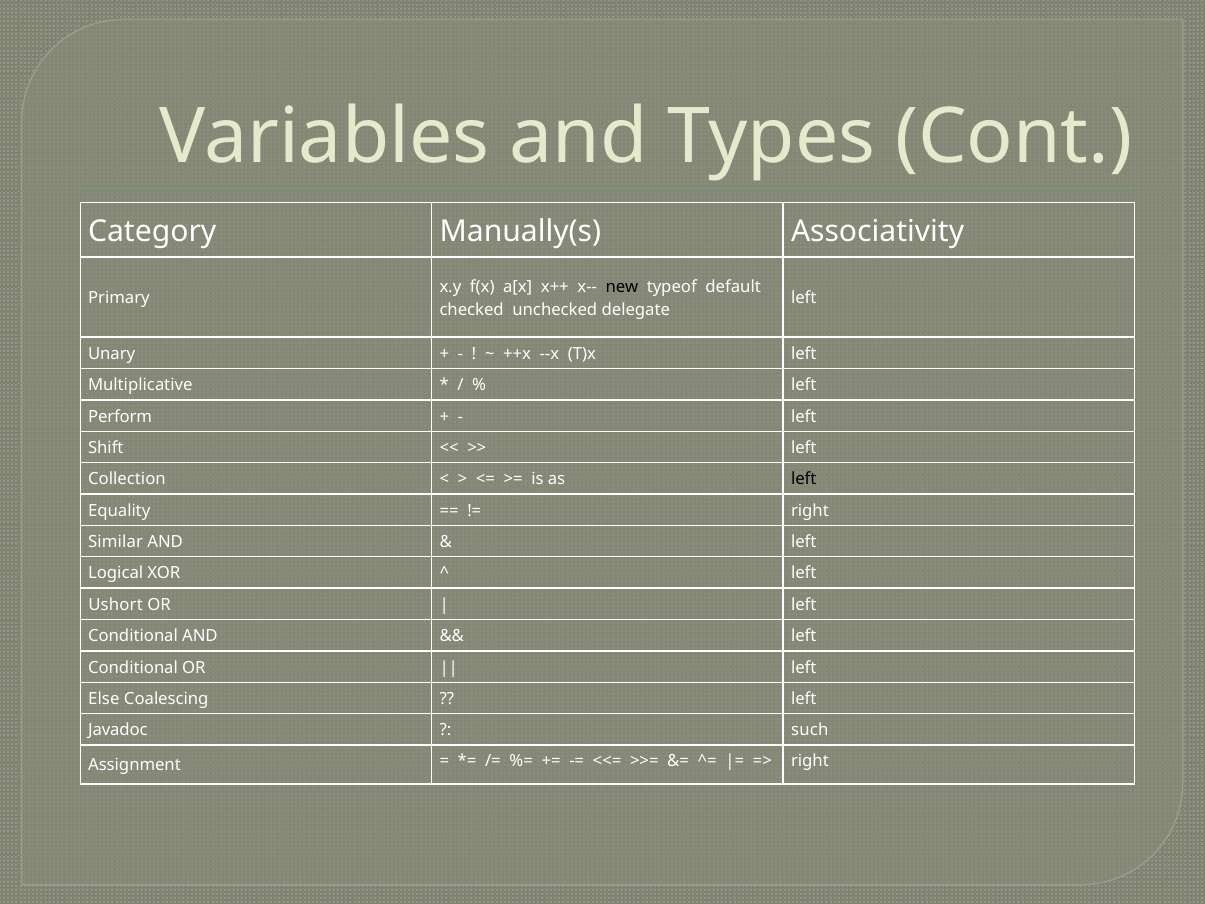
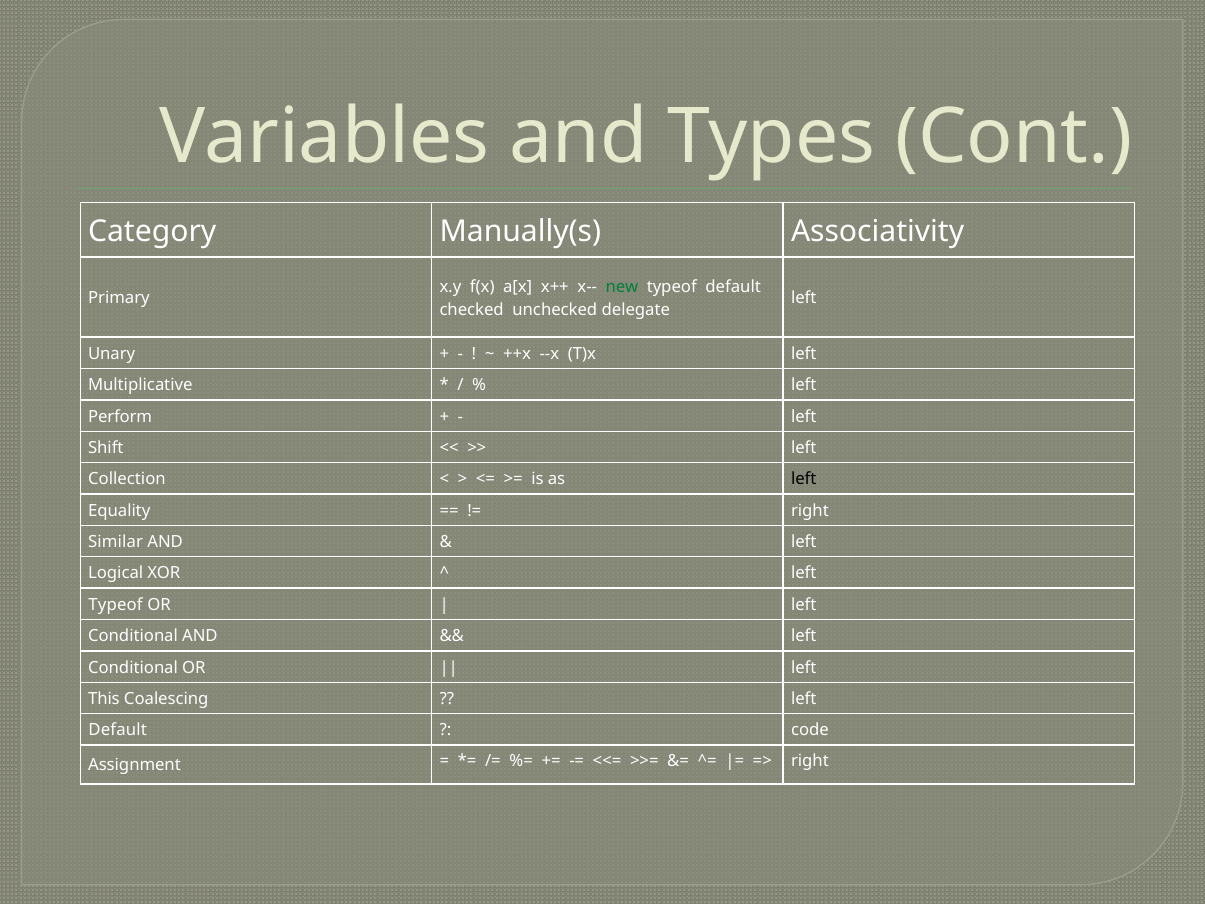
new colour: black -> green
Ushort at (116, 605): Ushort -> Typeof
Else: Else -> This
Javadoc at (118, 730): Javadoc -> Default
such: such -> code
